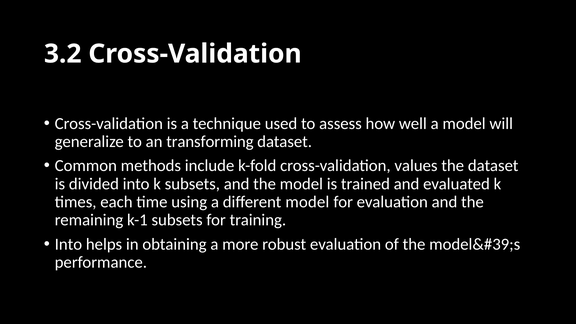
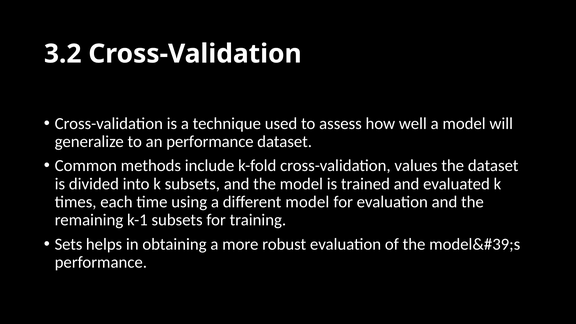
an transforming: transforming -> performance
Into at (68, 244): Into -> Sets
